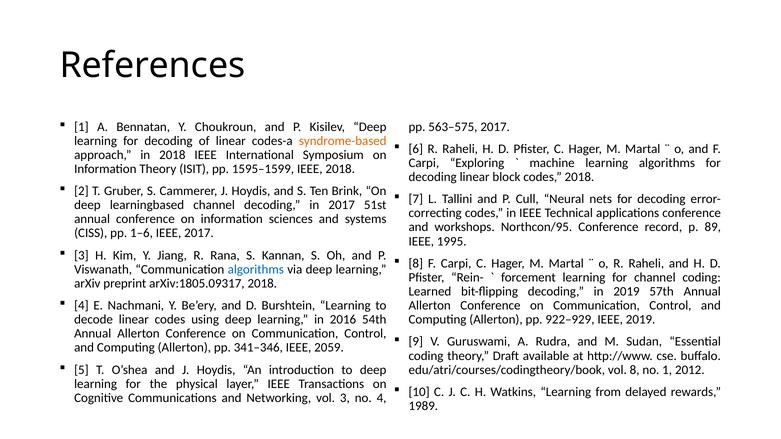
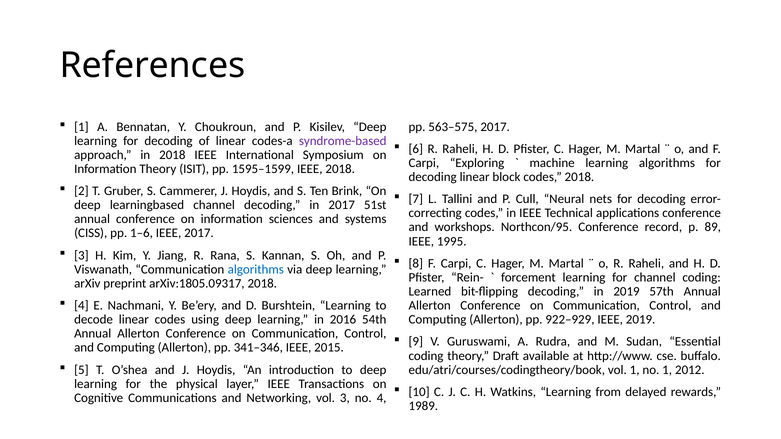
syndrome-based colour: orange -> purple
2059: 2059 -> 2015
vol 8: 8 -> 1
